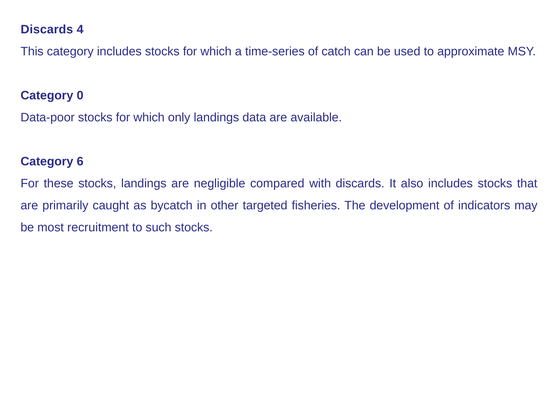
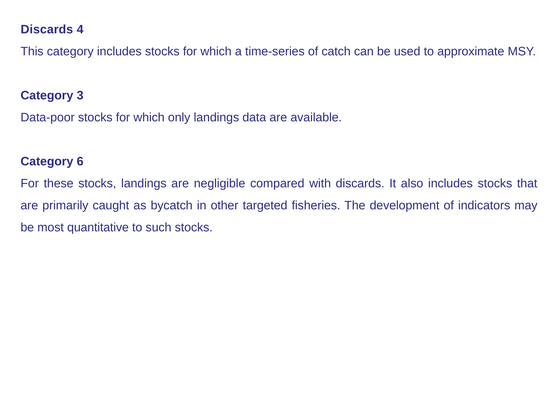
0: 0 -> 3
recruitment: recruitment -> quantitative
